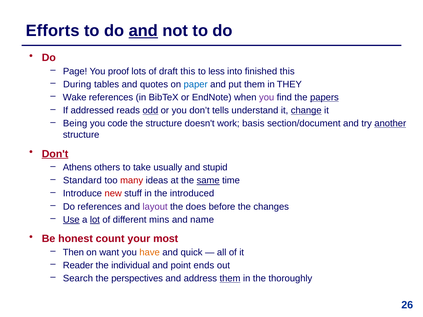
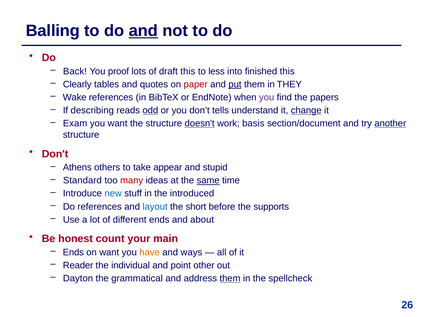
Efforts: Efforts -> Balling
Page: Page -> Back
During: During -> Clearly
paper colour: blue -> red
put underline: none -> present
papers underline: present -> none
addressed: addressed -> describing
Being: Being -> Exam
you code: code -> want
doesn't underline: none -> present
Don't underline: present -> none
usually: usually -> appear
new colour: red -> blue
layout colour: purple -> blue
does: does -> short
changes: changes -> supports
Use underline: present -> none
lot underline: present -> none
different mins: mins -> ends
name: name -> about
most: most -> main
Then at (73, 253): Then -> Ends
quick: quick -> ways
ends: ends -> other
Search: Search -> Dayton
perspectives: perspectives -> grammatical
thoroughly: thoroughly -> spellcheck
